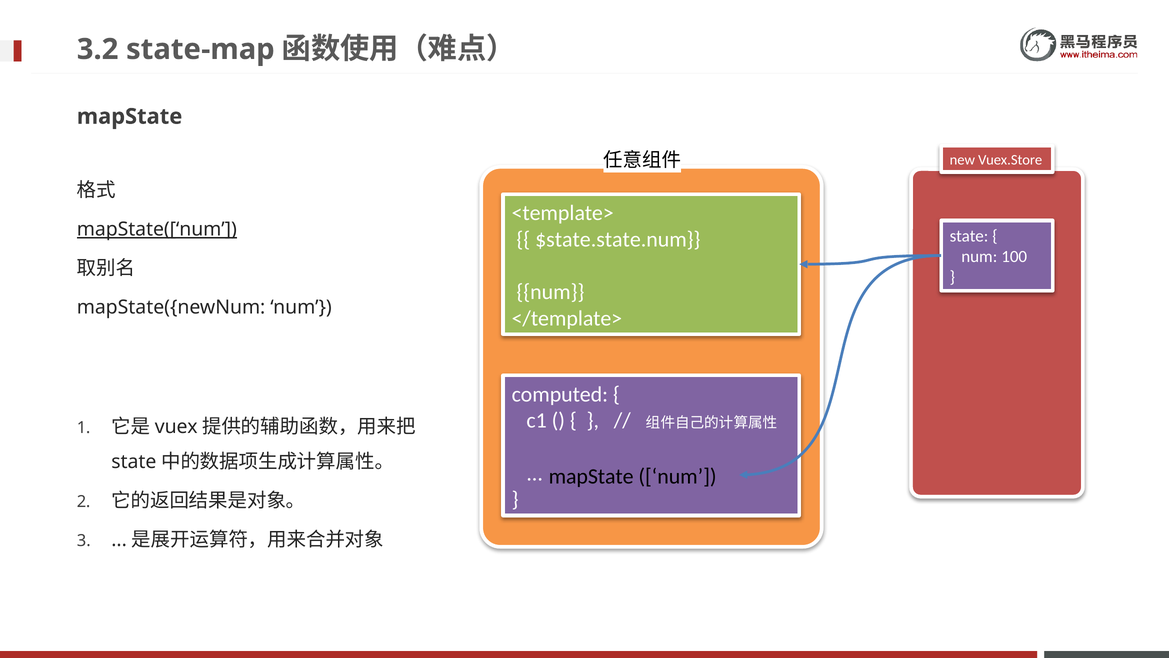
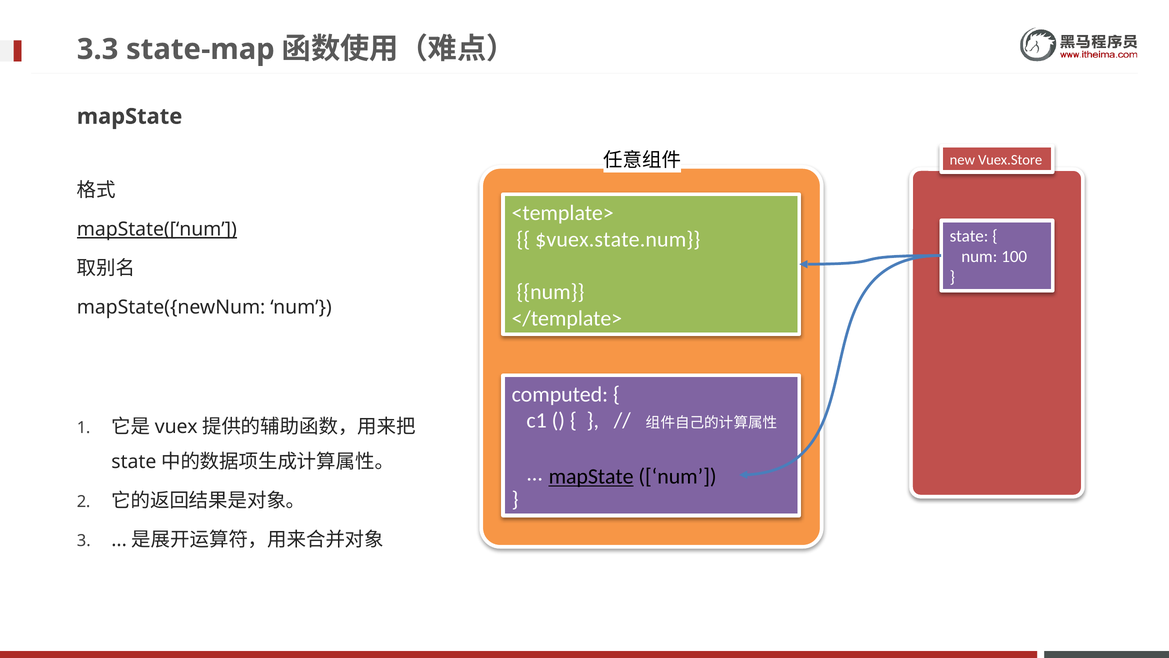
3.2: 3.2 -> 3.3
$state.state.num: $state.state.num -> $vuex.state.num
mapState at (591, 476) underline: none -> present
